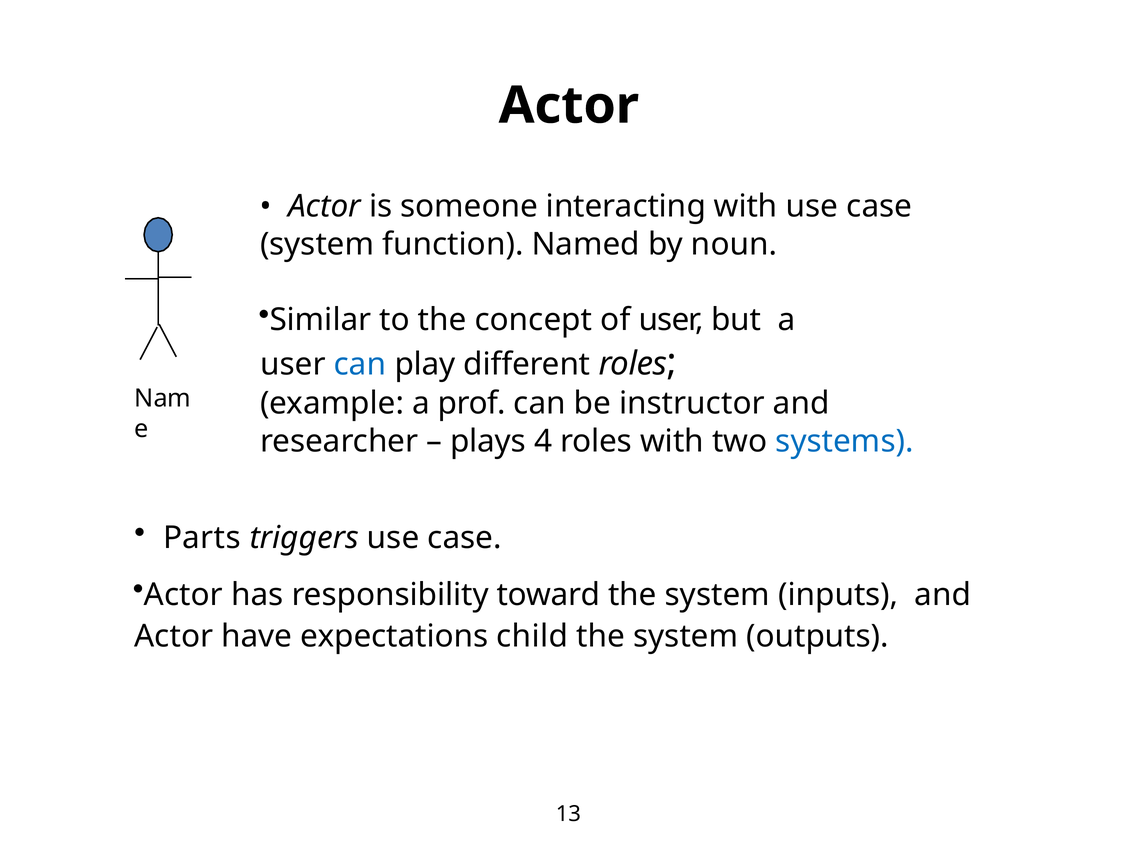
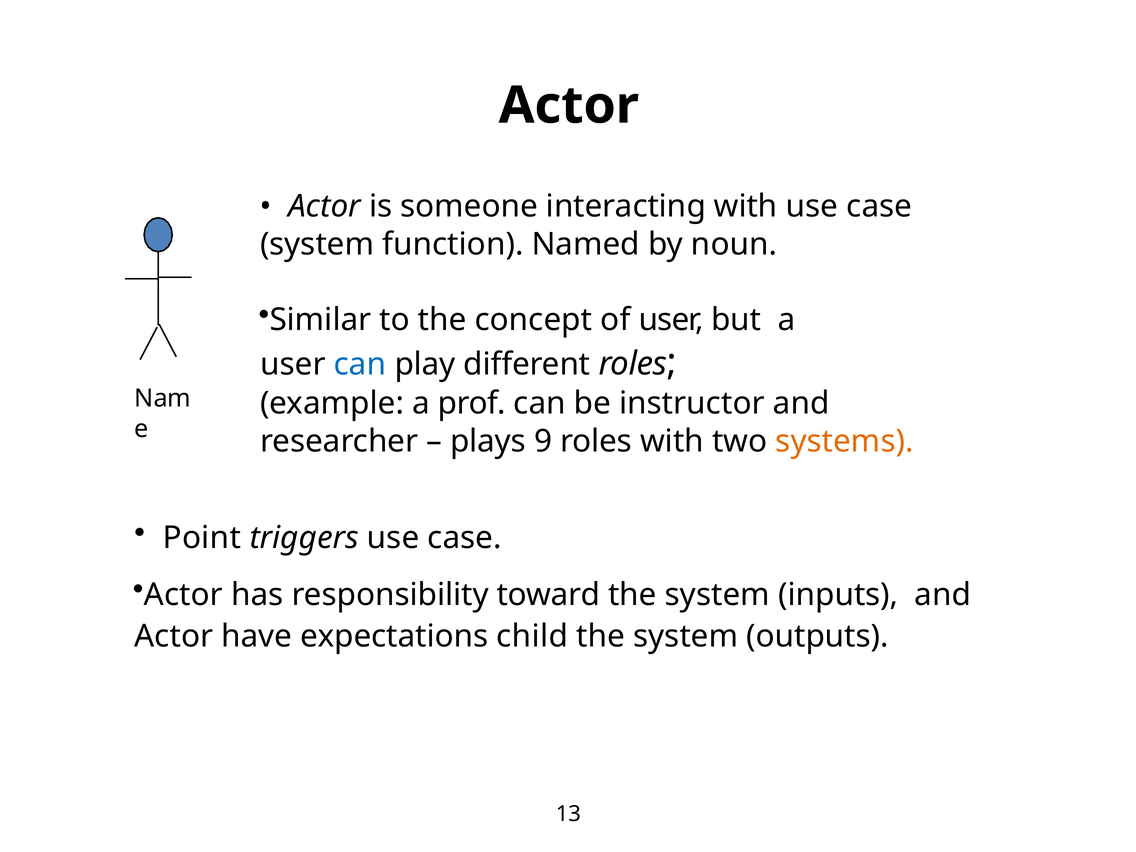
4: 4 -> 9
systems colour: blue -> orange
Parts: Parts -> Point
